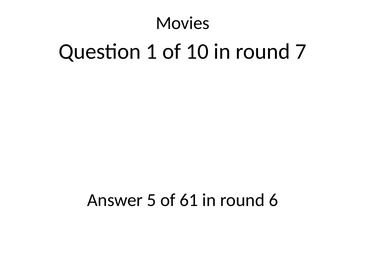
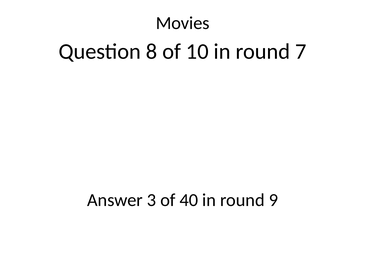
1: 1 -> 8
5: 5 -> 3
61: 61 -> 40
6: 6 -> 9
